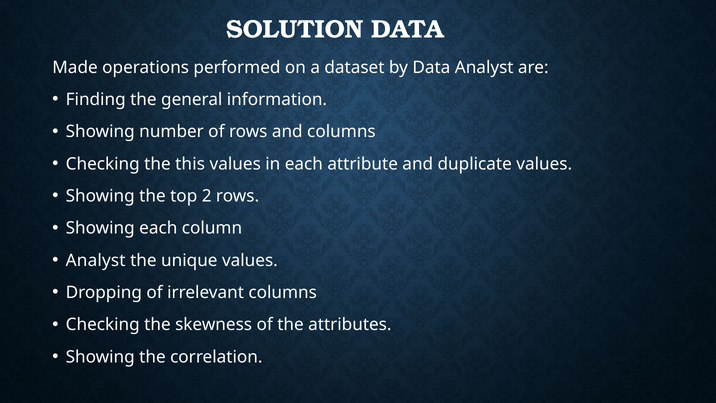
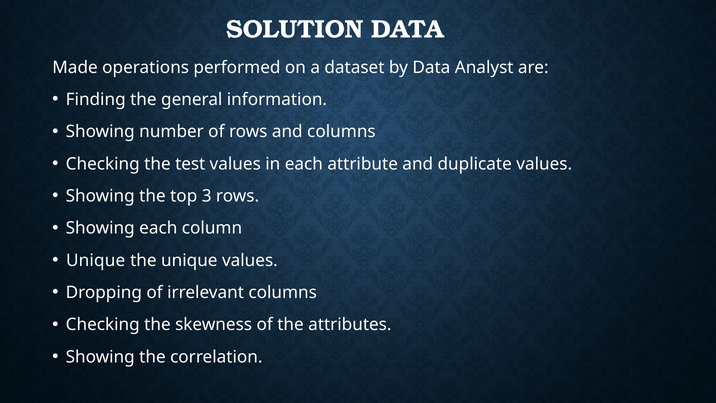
this: this -> test
2: 2 -> 3
Analyst at (96, 260): Analyst -> Unique
